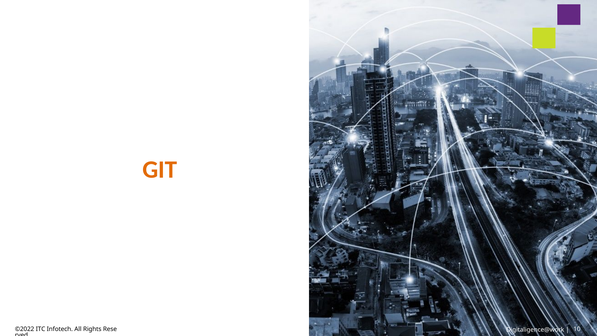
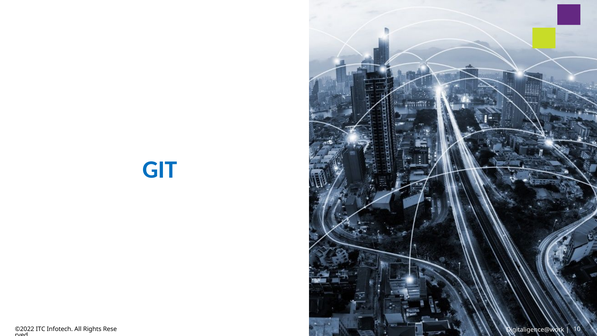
GIT colour: orange -> blue
